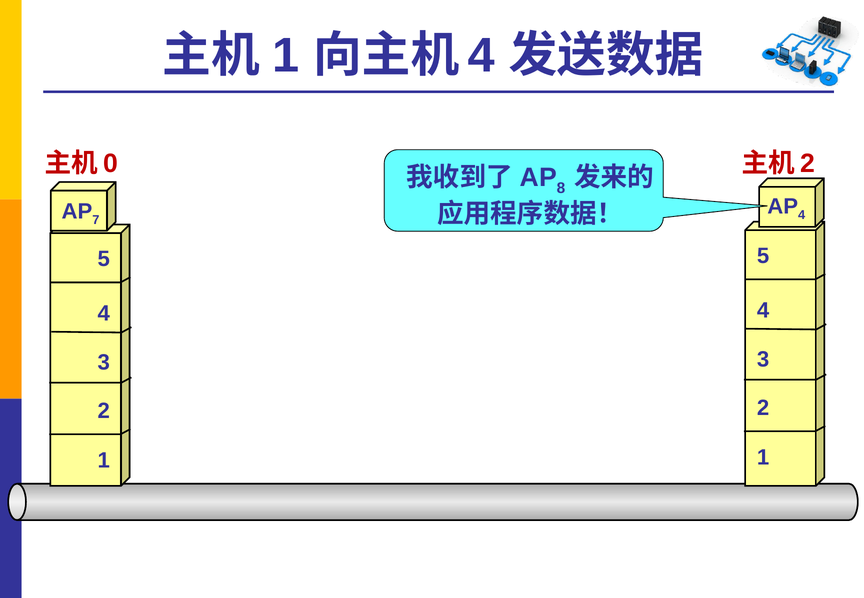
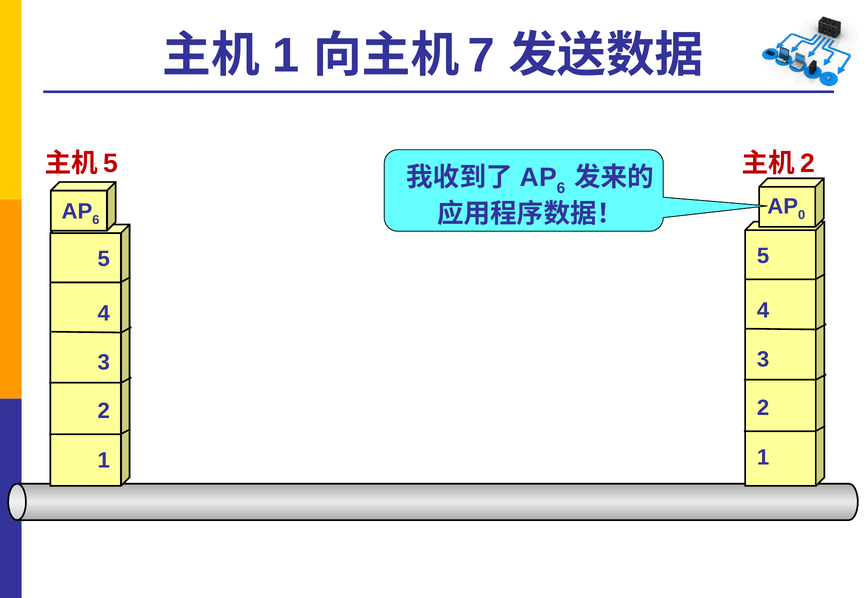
4 at (481, 56): 4 -> 7
0 at (111, 164): 0 -> 5
8 at (561, 188): 8 -> 6
4 at (802, 215): 4 -> 0
7 at (96, 220): 7 -> 6
